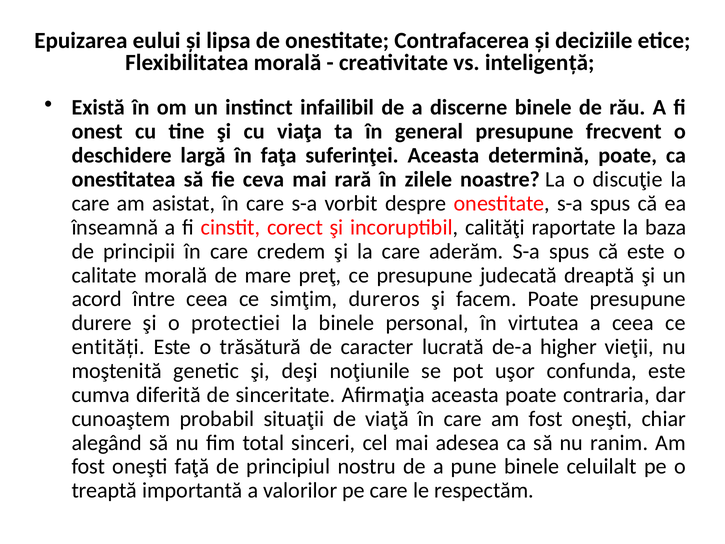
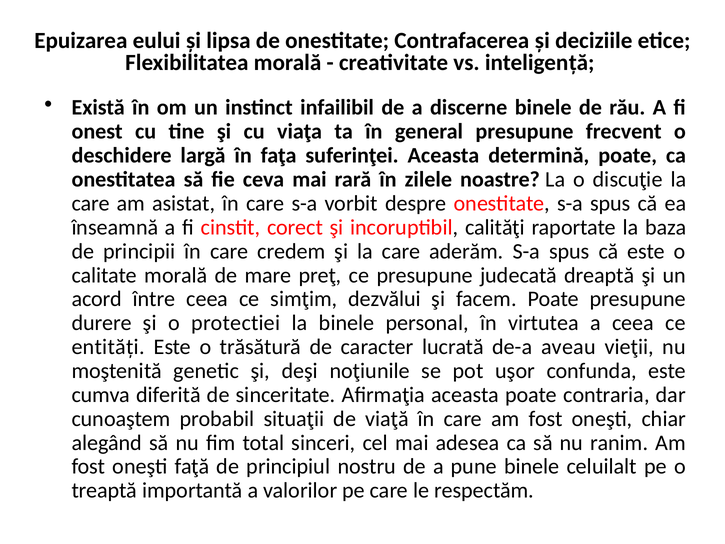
dureros: dureros -> dezvălui
higher: higher -> aveau
